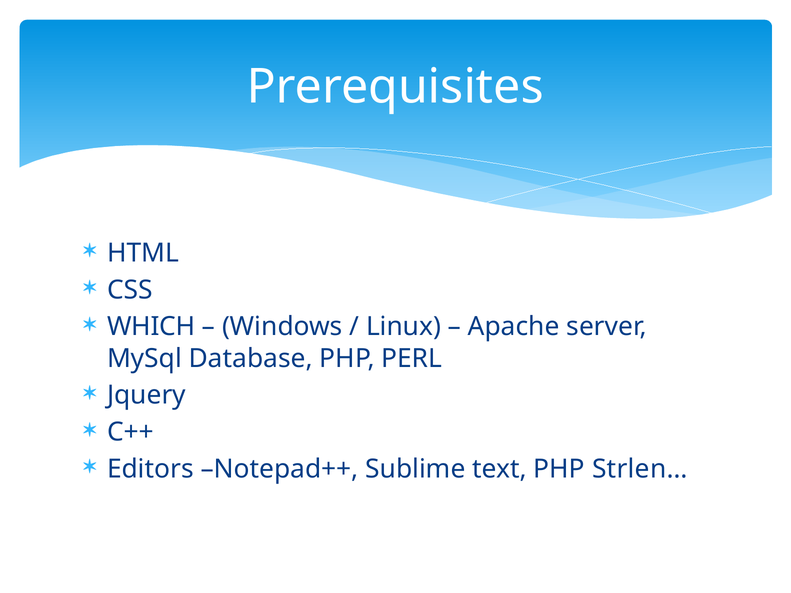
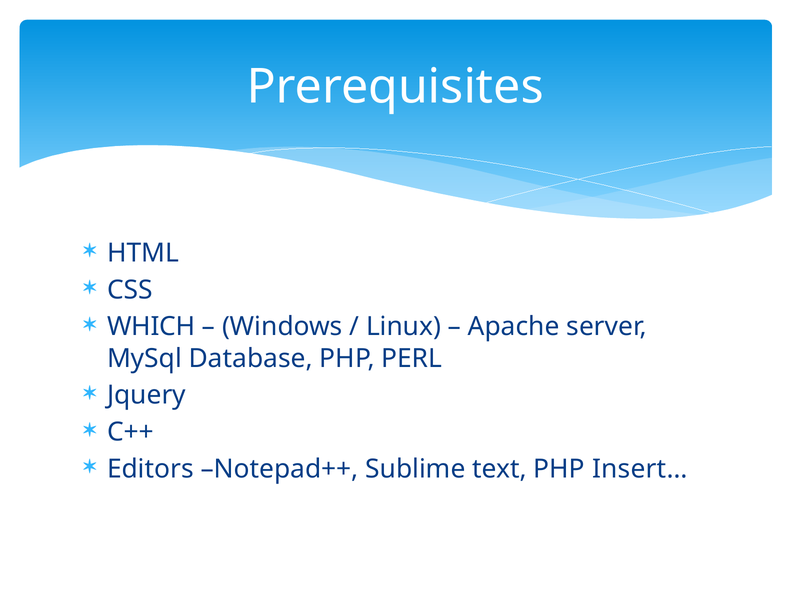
Strlen…: Strlen… -> Insert…
